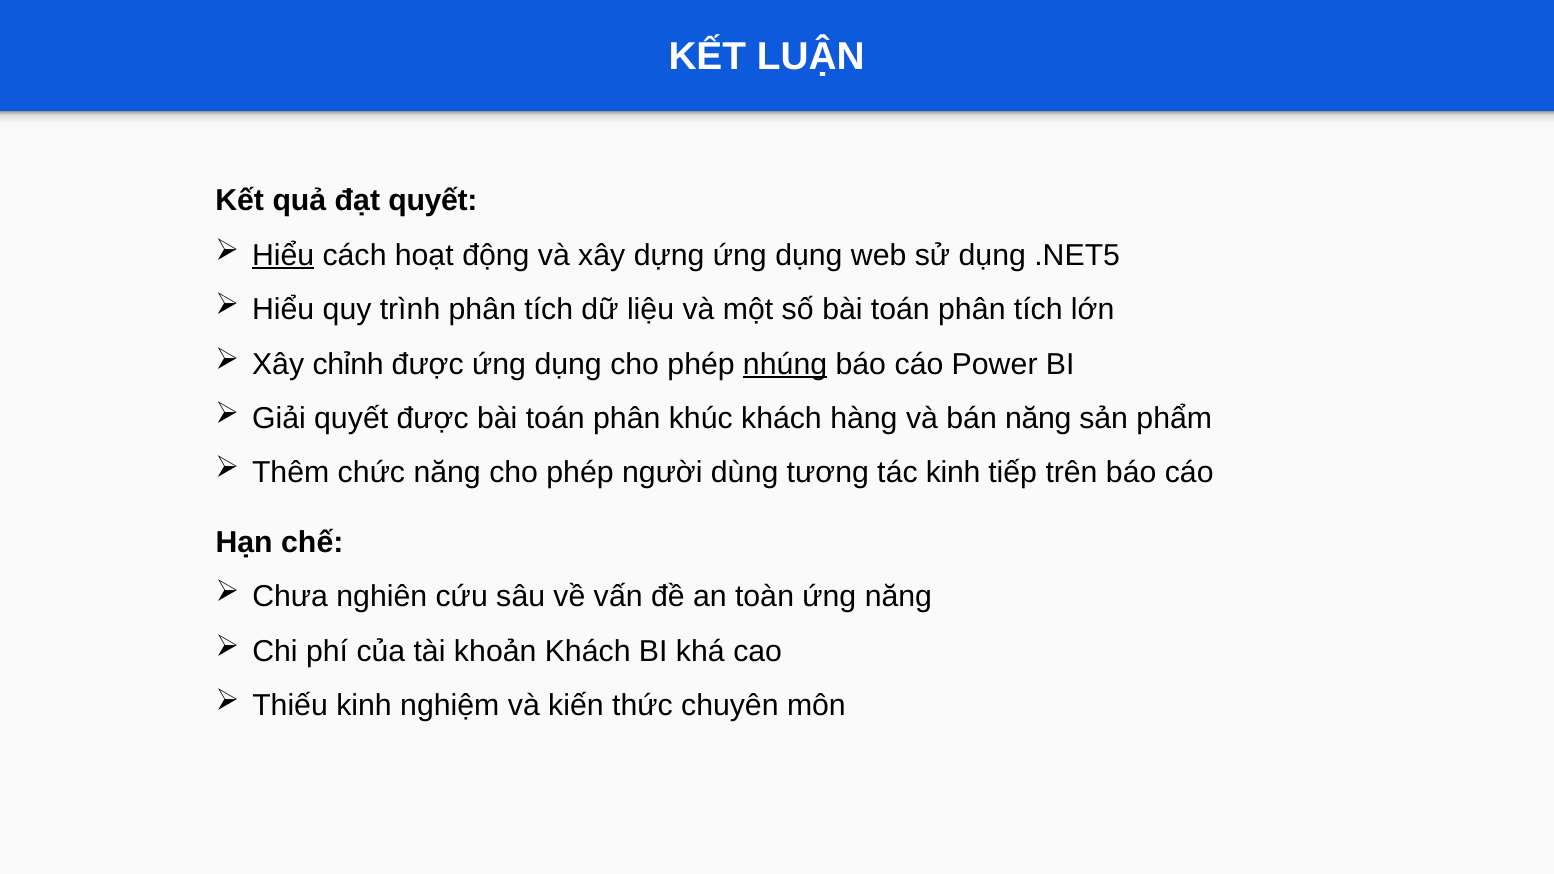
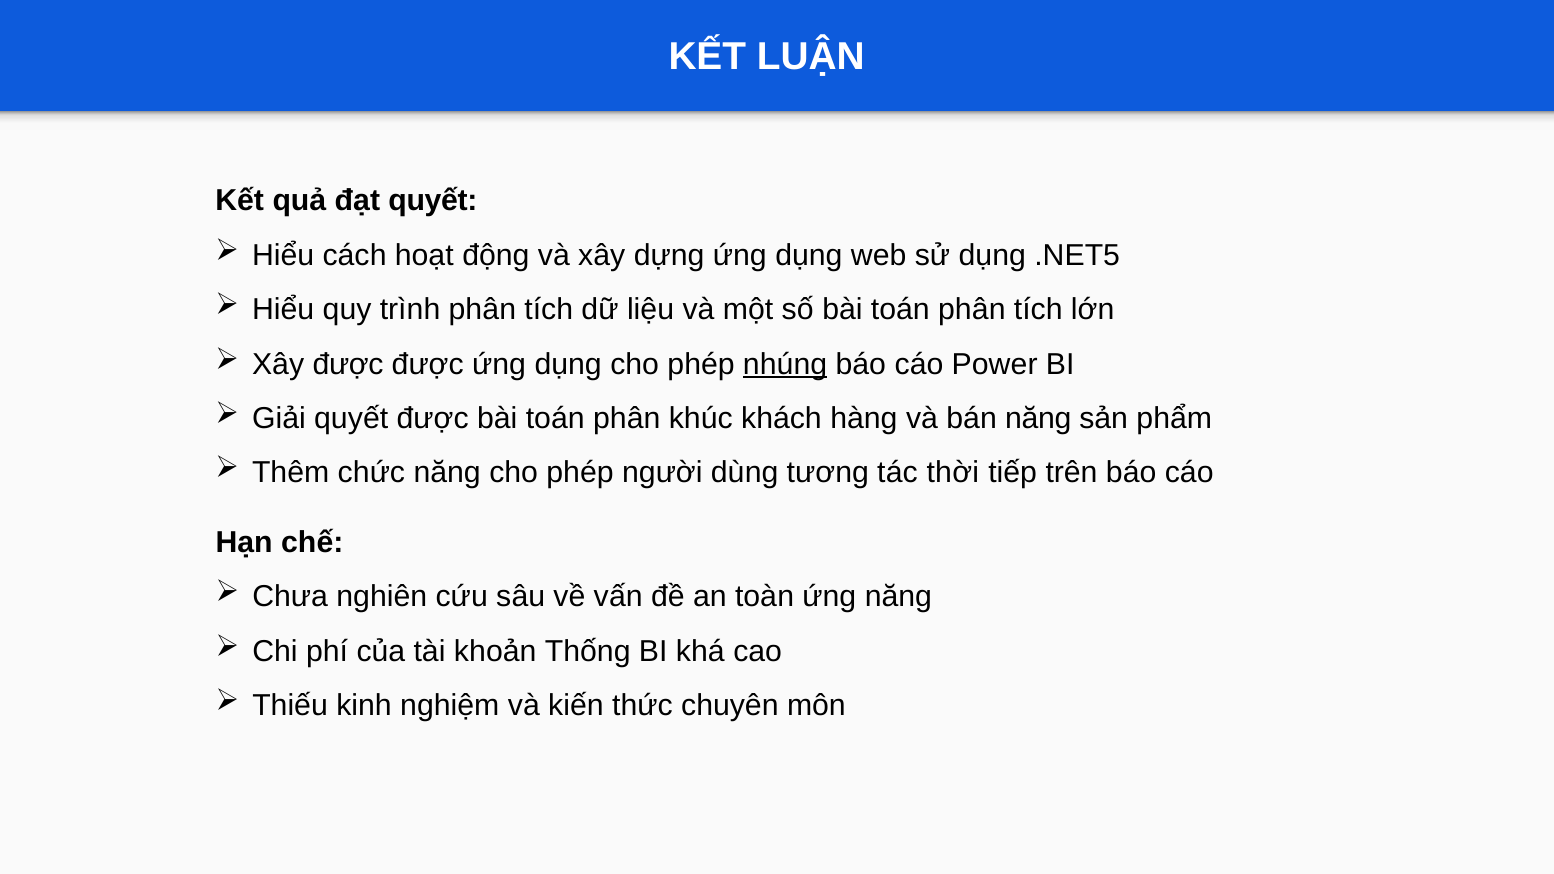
Hiểu at (283, 255) underline: present -> none
Xây chỉnh: chỉnh -> được
tác kinh: kinh -> thời
khoản Khách: Khách -> Thống
